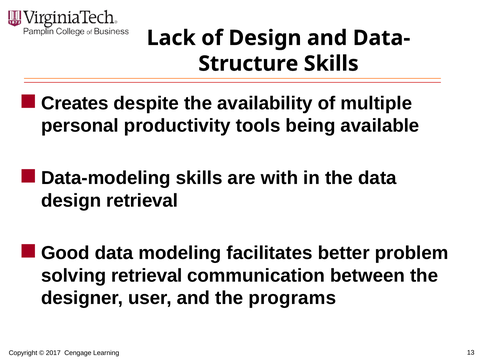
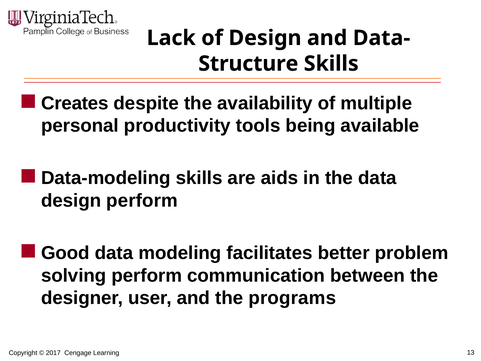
with: with -> aids
design retrieval: retrieval -> perform
solving retrieval: retrieval -> perform
